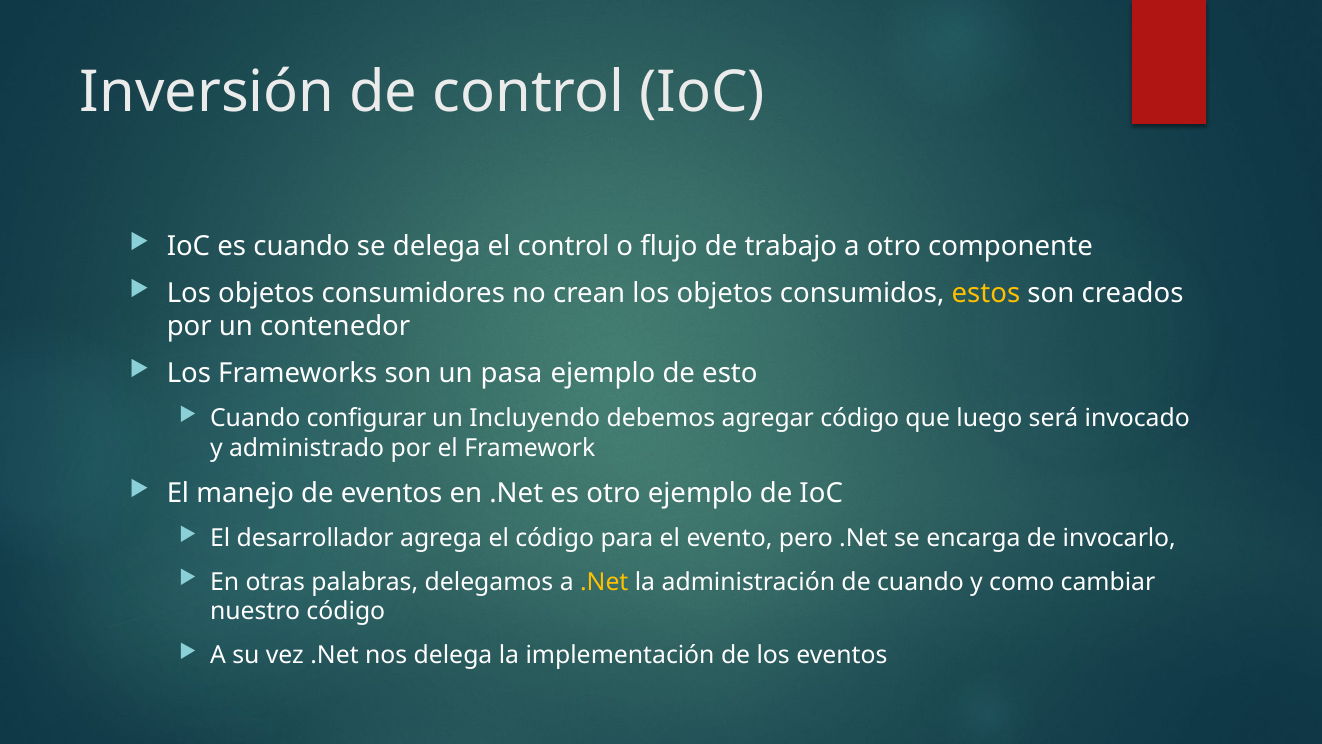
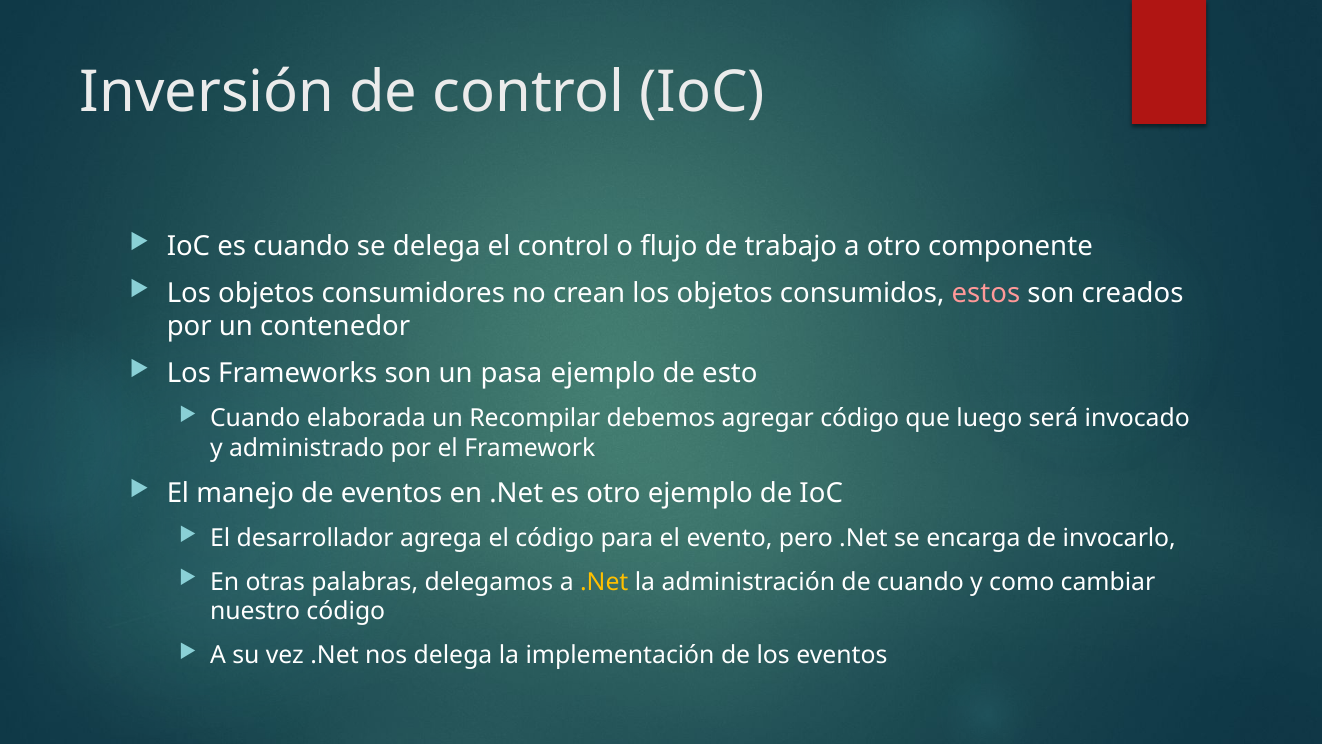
estos colour: yellow -> pink
configurar: configurar -> elaborada
Incluyendo: Incluyendo -> Recompilar
